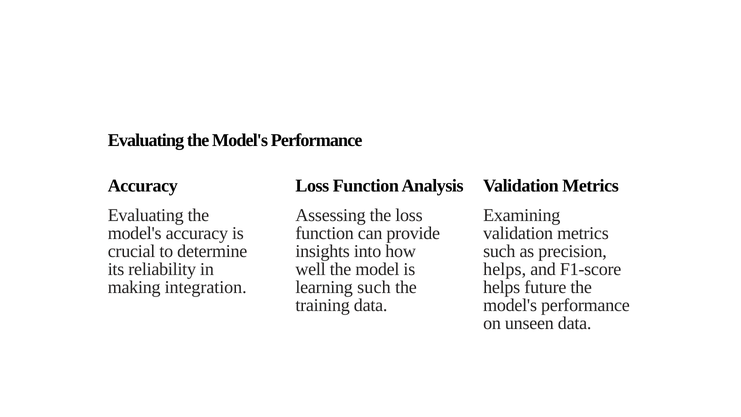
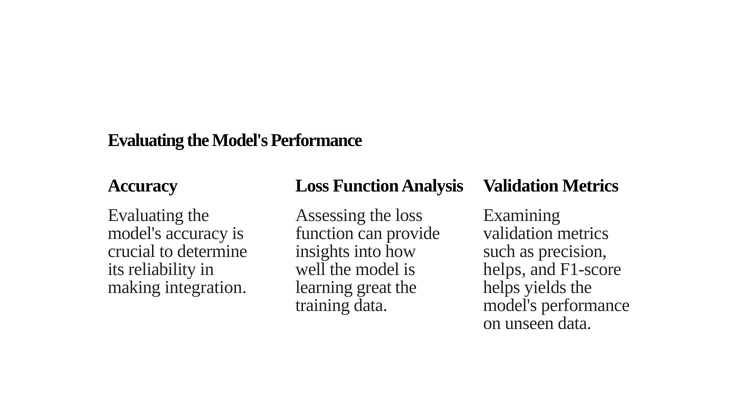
learning such: such -> great
future: future -> yields
